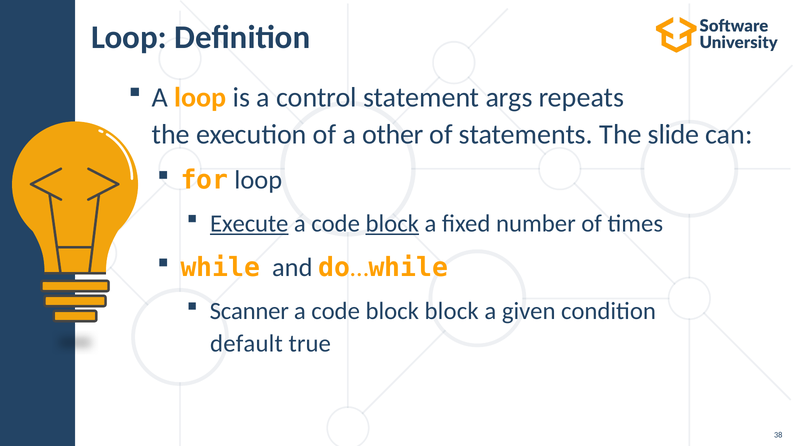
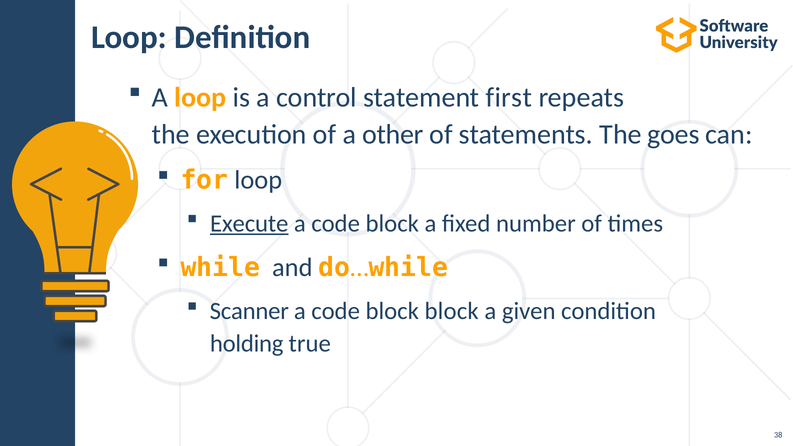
args: args -> first
slide: slide -> goes
block at (392, 224) underline: present -> none
default: default -> holding
